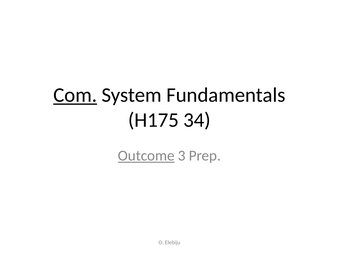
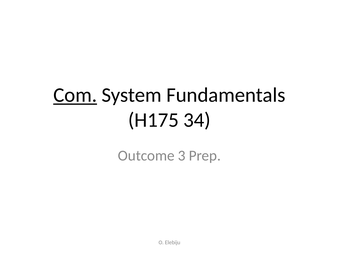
Outcome underline: present -> none
